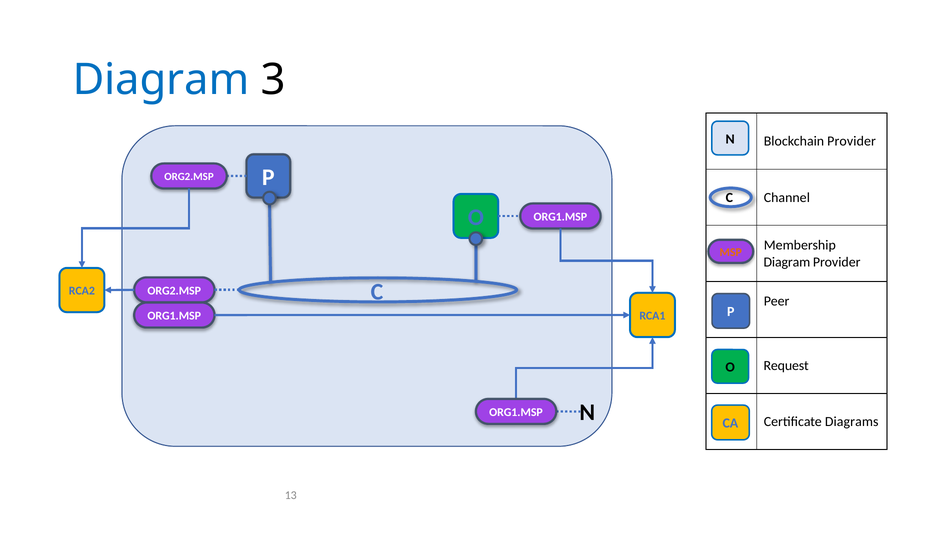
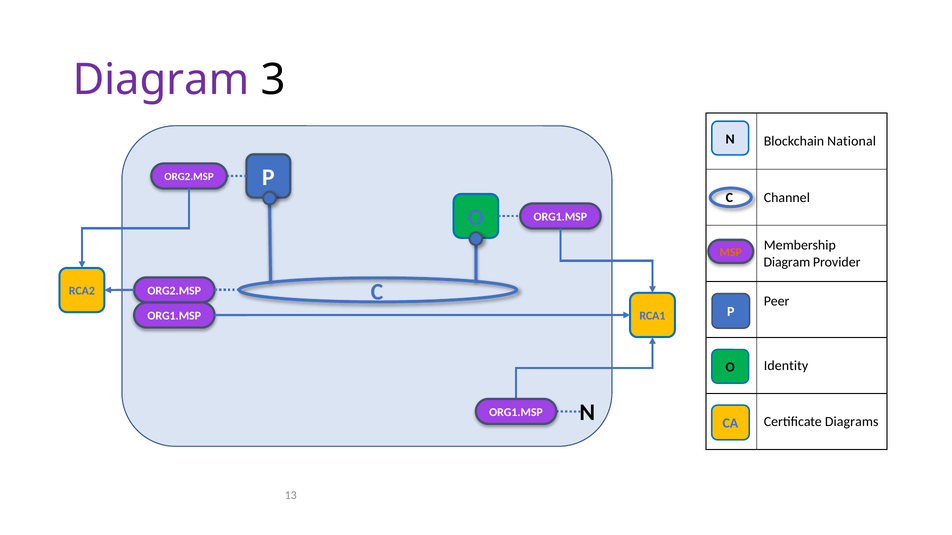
Diagram at (161, 80) colour: blue -> purple
Blockchain Provider: Provider -> National
Request: Request -> Identity
